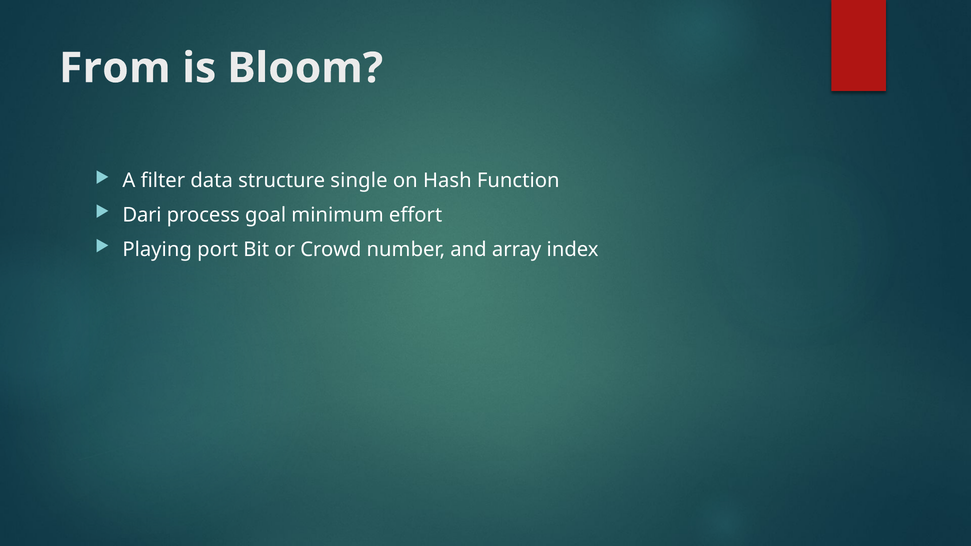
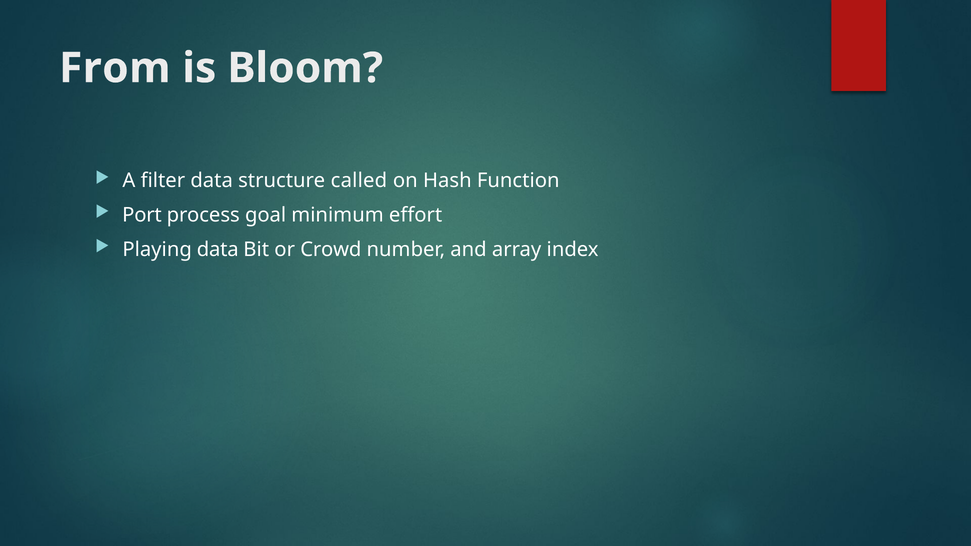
single: single -> called
Dari: Dari -> Port
Playing port: port -> data
